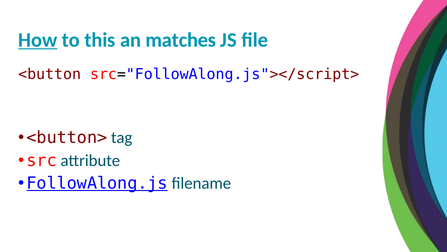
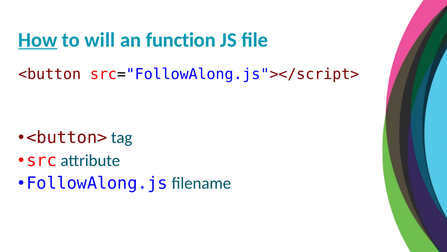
this: this -> will
matches: matches -> function
FollowAlong.js underline: present -> none
